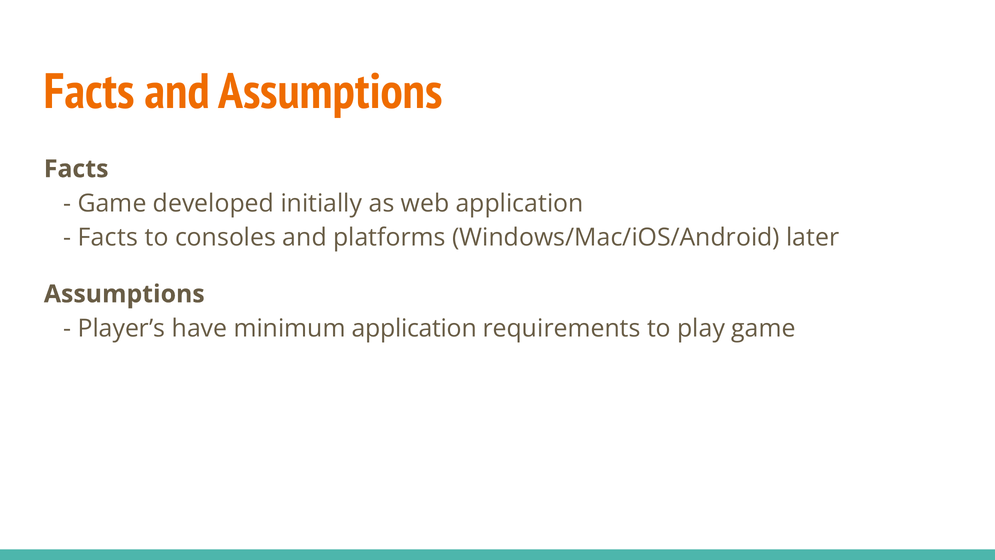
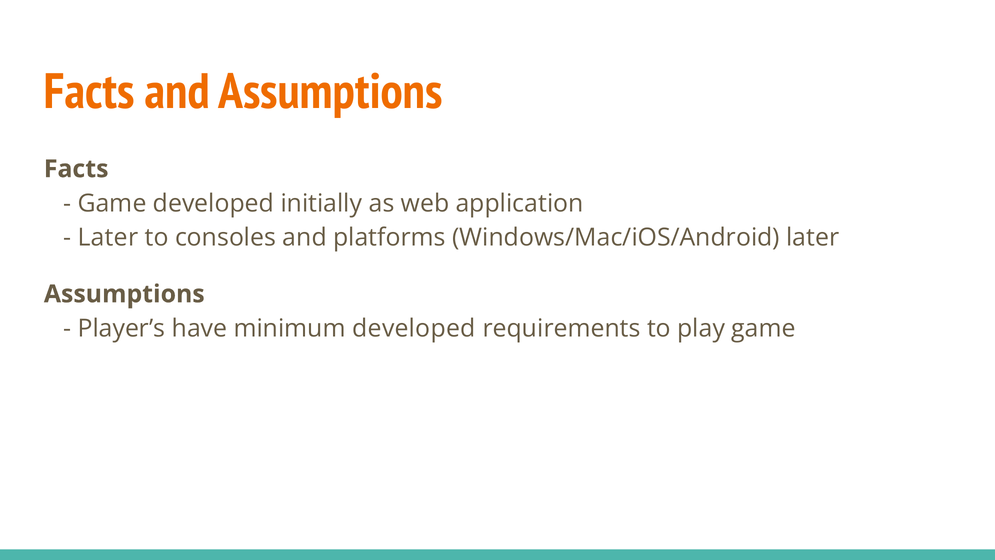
Facts at (108, 238): Facts -> Later
minimum application: application -> developed
